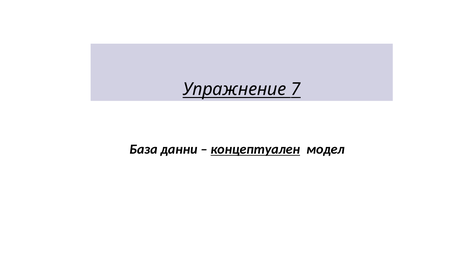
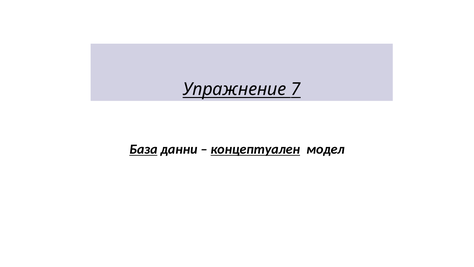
База underline: none -> present
